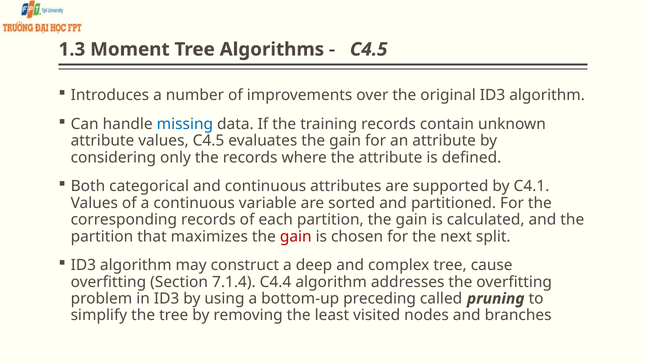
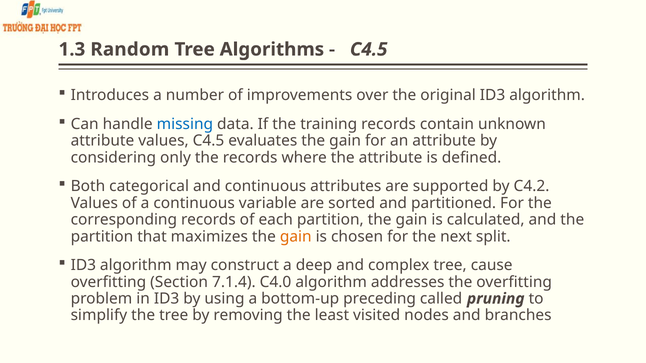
Moment: Moment -> Random
C4.1: C4.1 -> C4.2
gain at (296, 237) colour: red -> orange
C4.4: C4.4 -> C4.0
